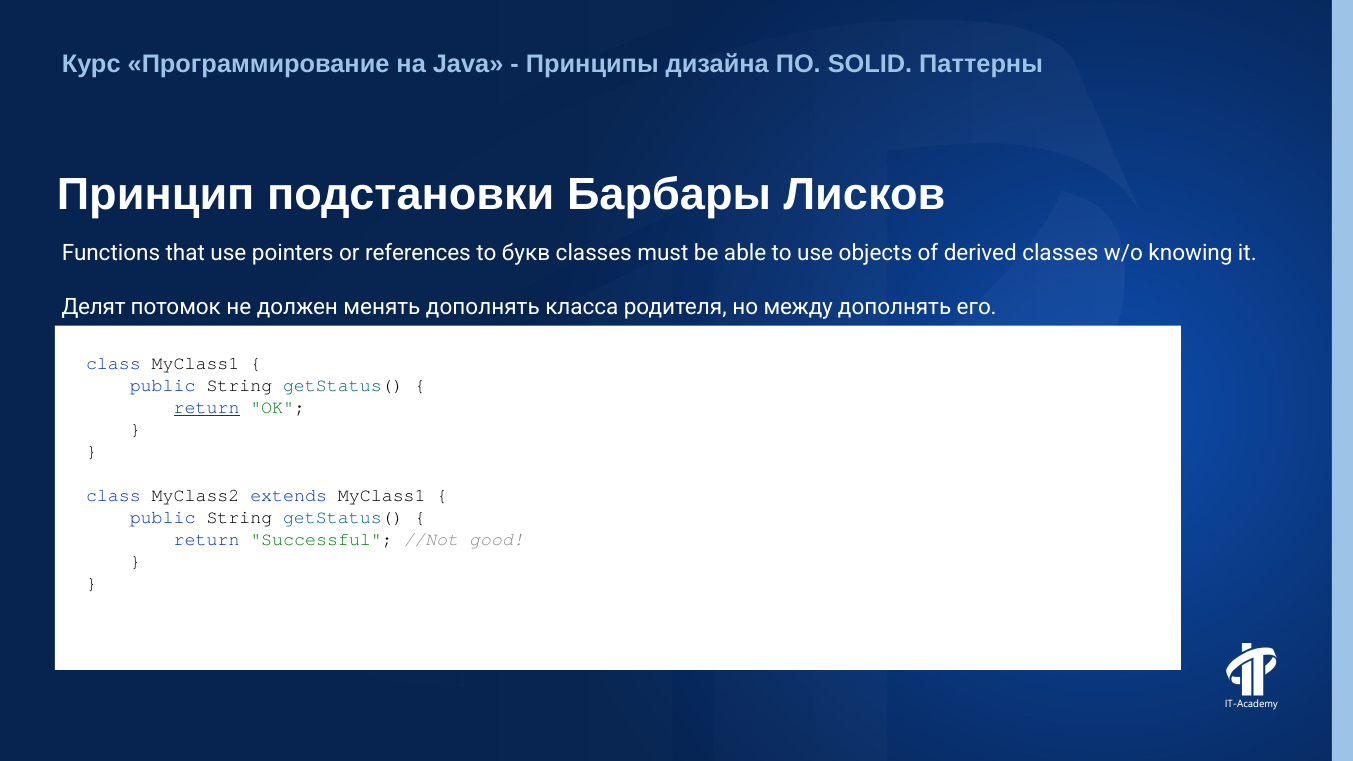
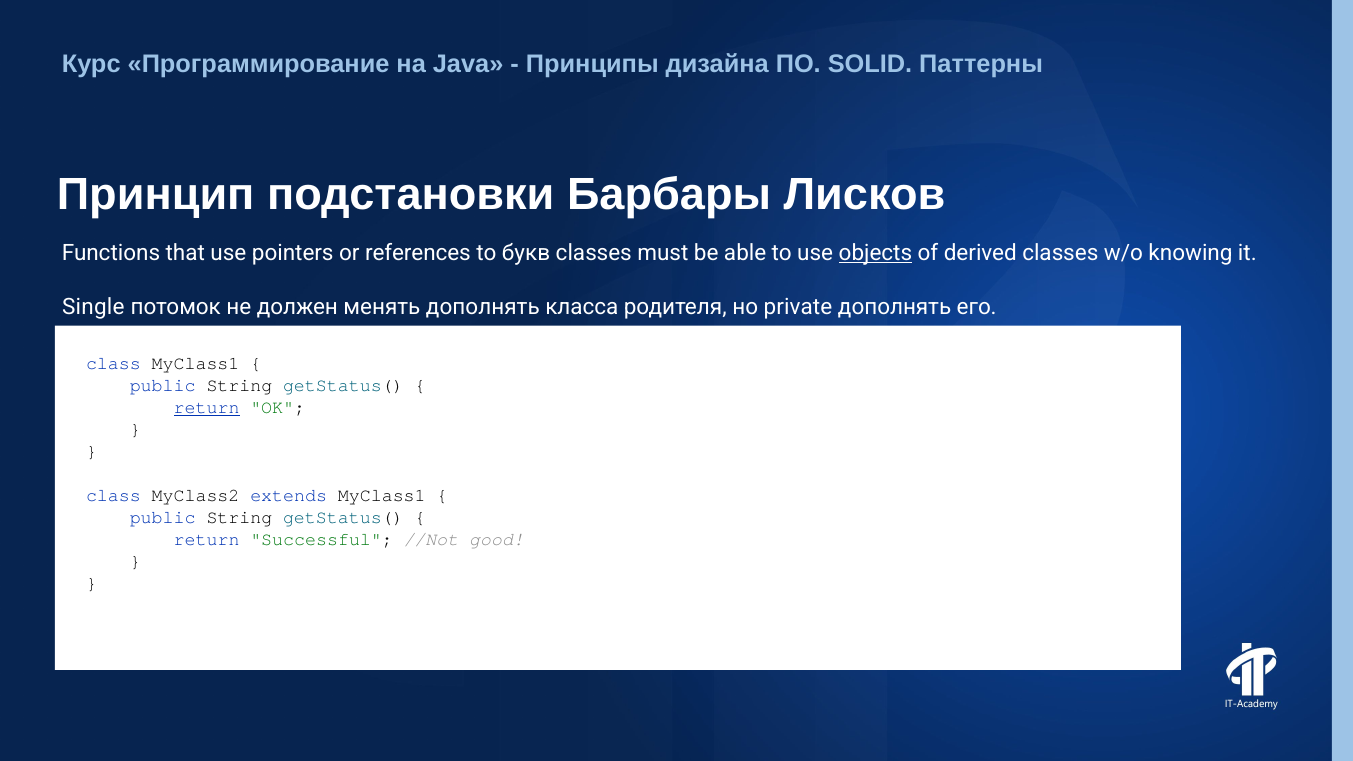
objects underline: none -> present
Делят: Делят -> Single
между: между -> private
